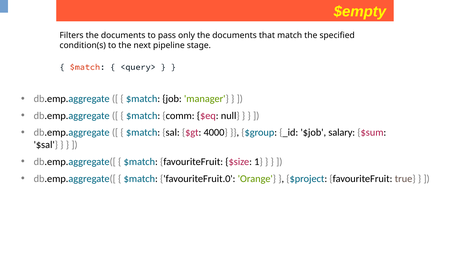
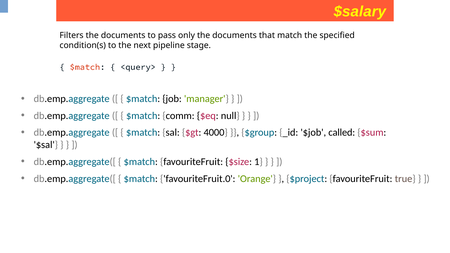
$empty: $empty -> $salary
salary: salary -> called
